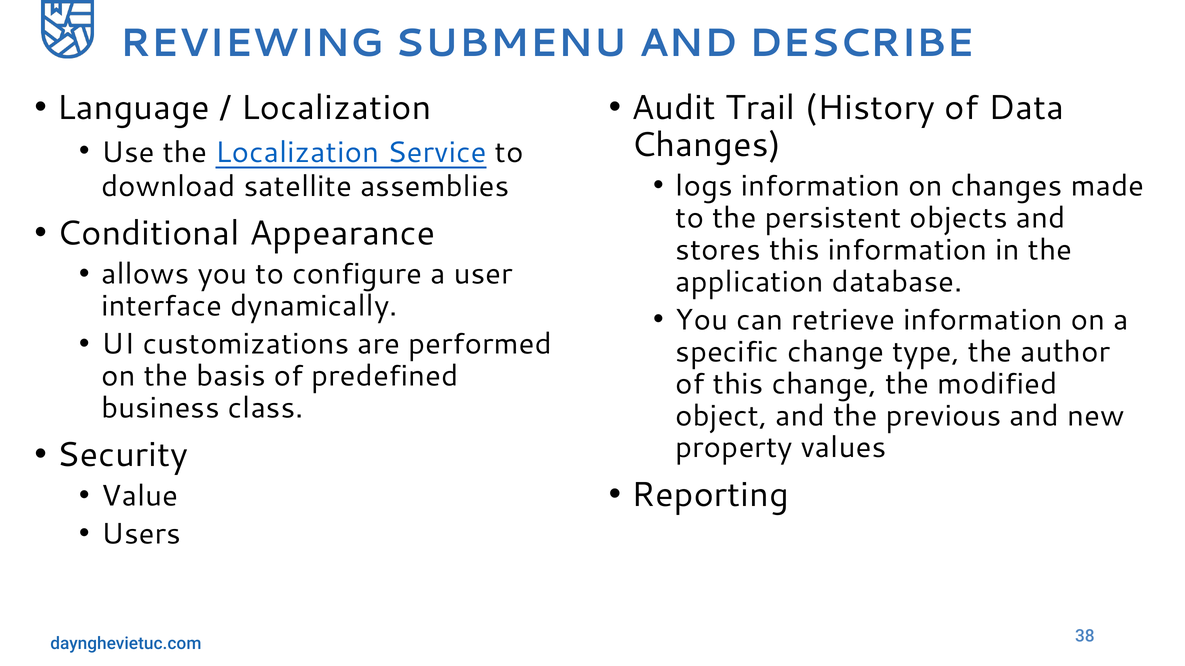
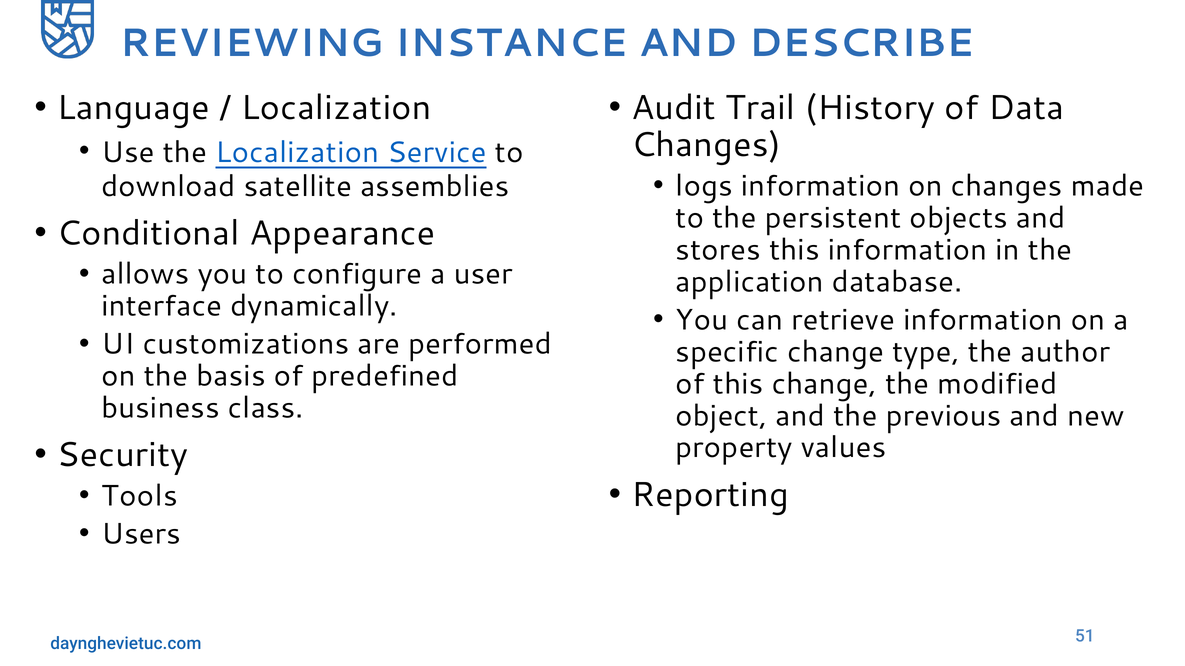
SUBMENU: SUBMENU -> INSTANCE
Value: Value -> Tools
38: 38 -> 51
